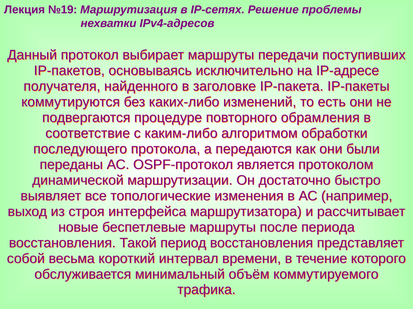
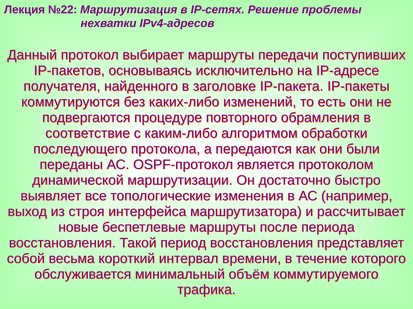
№19: №19 -> №22
